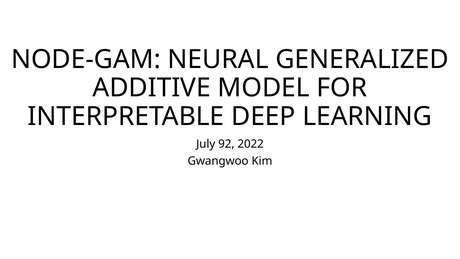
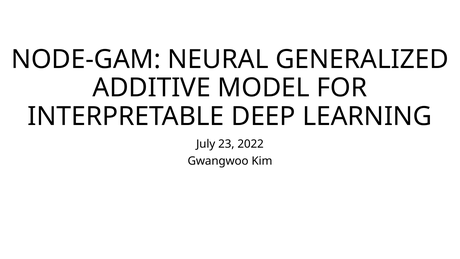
92: 92 -> 23
